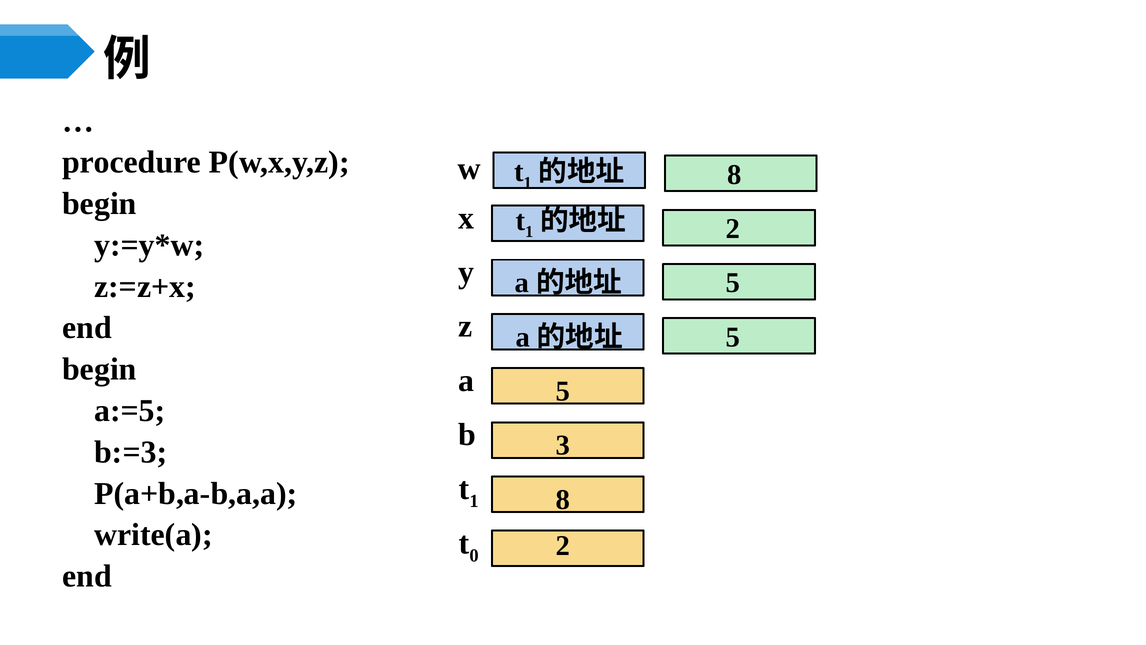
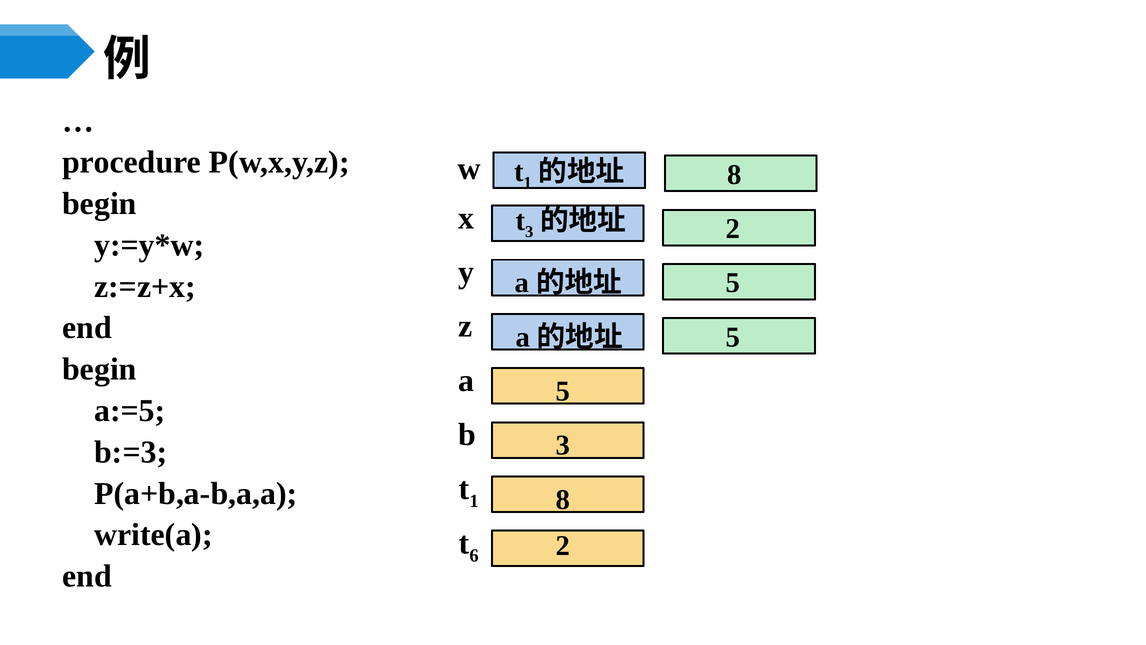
1 at (529, 232): 1 -> 3
0: 0 -> 6
